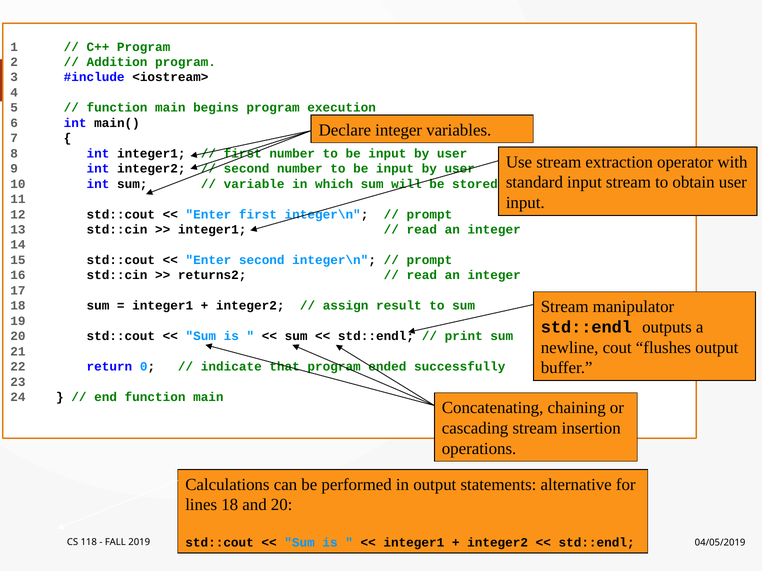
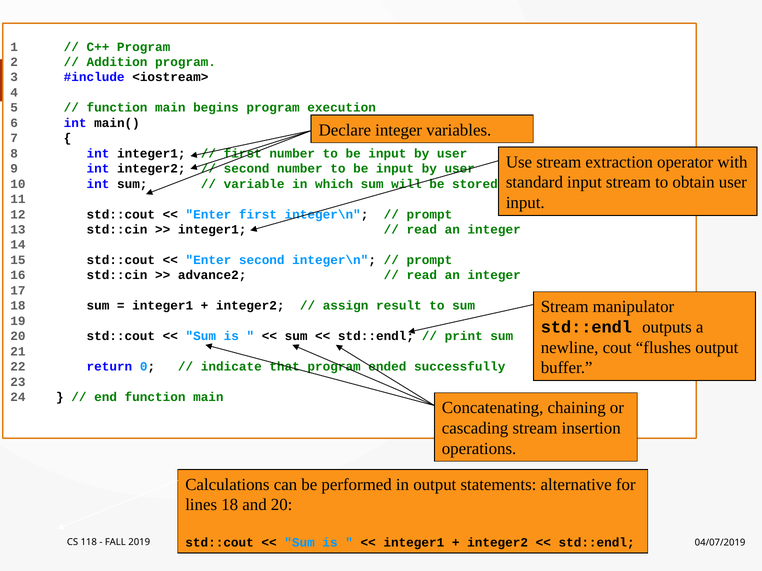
returns2: returns2 -> advance2
04/05/2019: 04/05/2019 -> 04/07/2019
